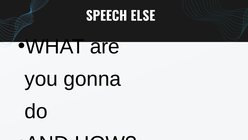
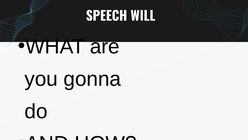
ELSE: ELSE -> WILL
